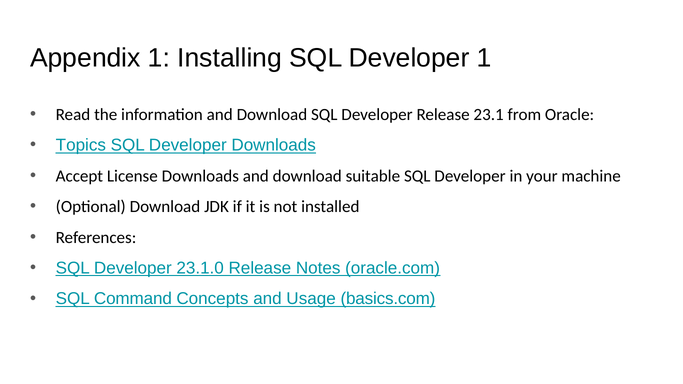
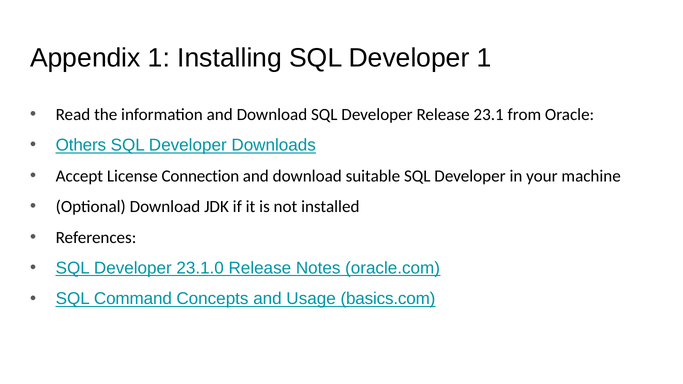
Topics: Topics -> Others
License Downloads: Downloads -> Connection
